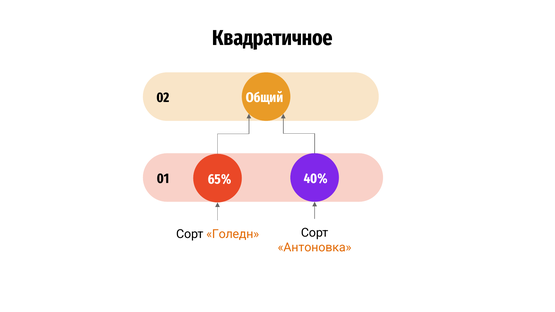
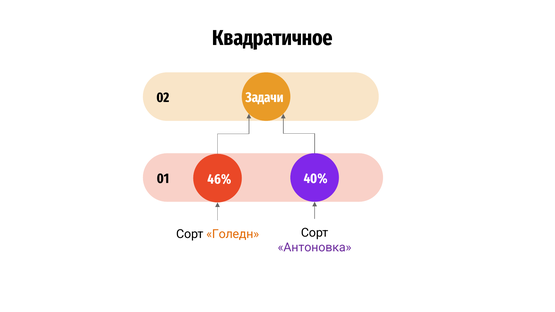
Общий: Общий -> Задачи
65%: 65% -> 46%
Антоновка colour: orange -> purple
